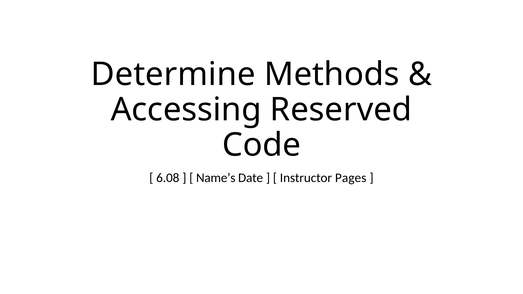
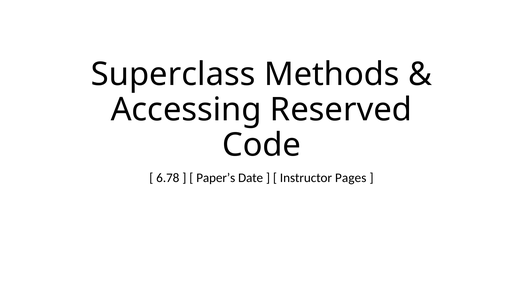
Determine: Determine -> Superclass
6.08: 6.08 -> 6.78
Name’s: Name’s -> Paper’s
